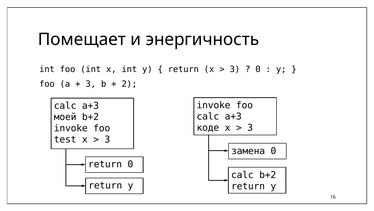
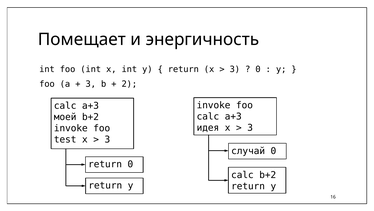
коде: коде -> идея
замена: замена -> случай
